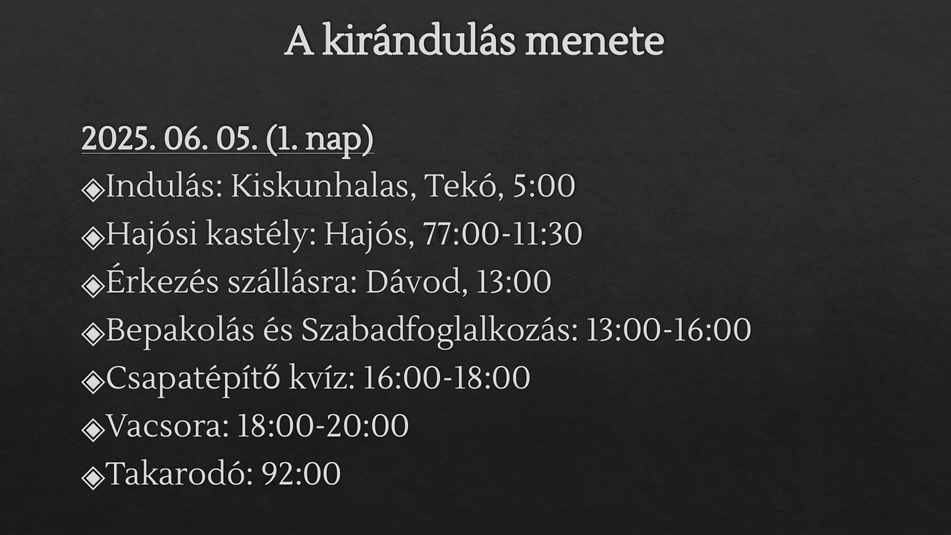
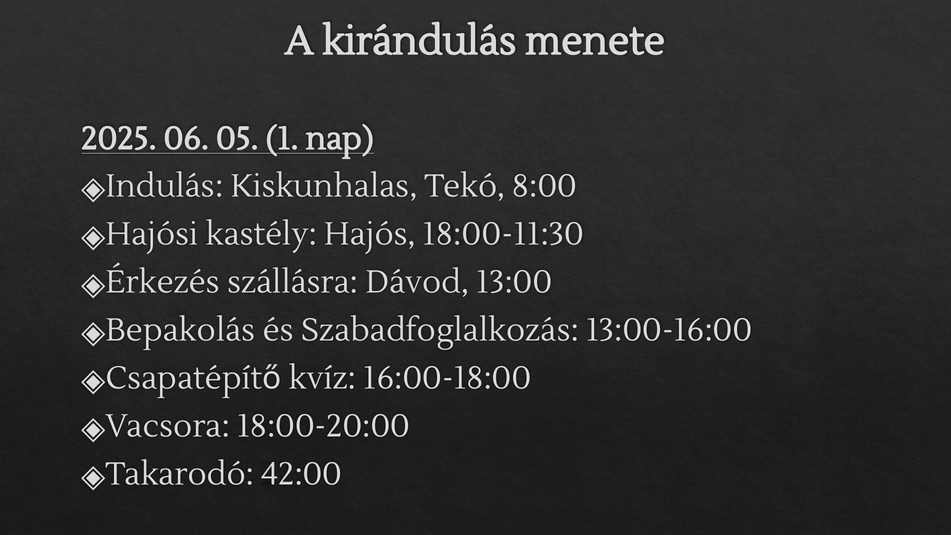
5:00: 5:00 -> 8:00
77:00-11:30: 77:00-11:30 -> 18:00-11:30
92:00: 92:00 -> 42:00
